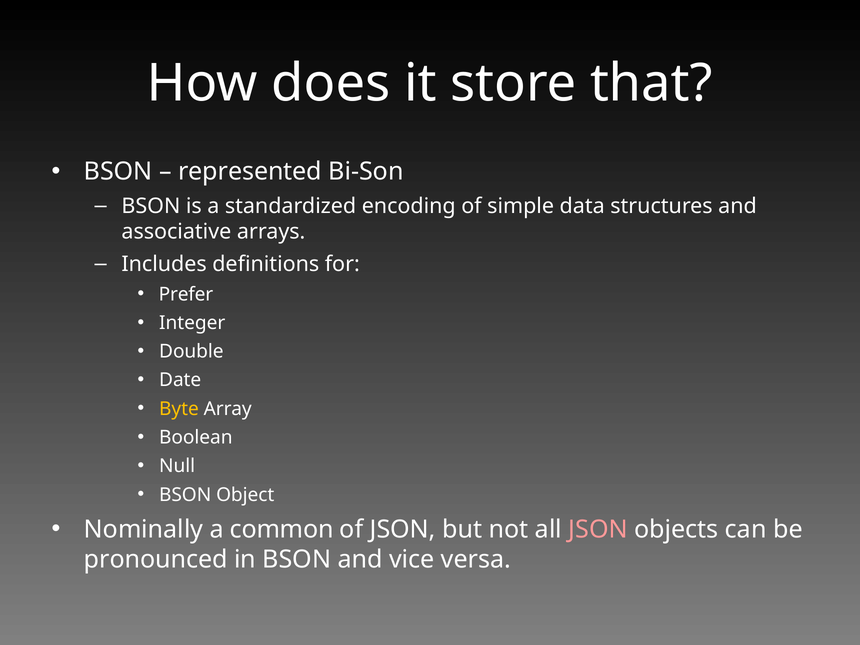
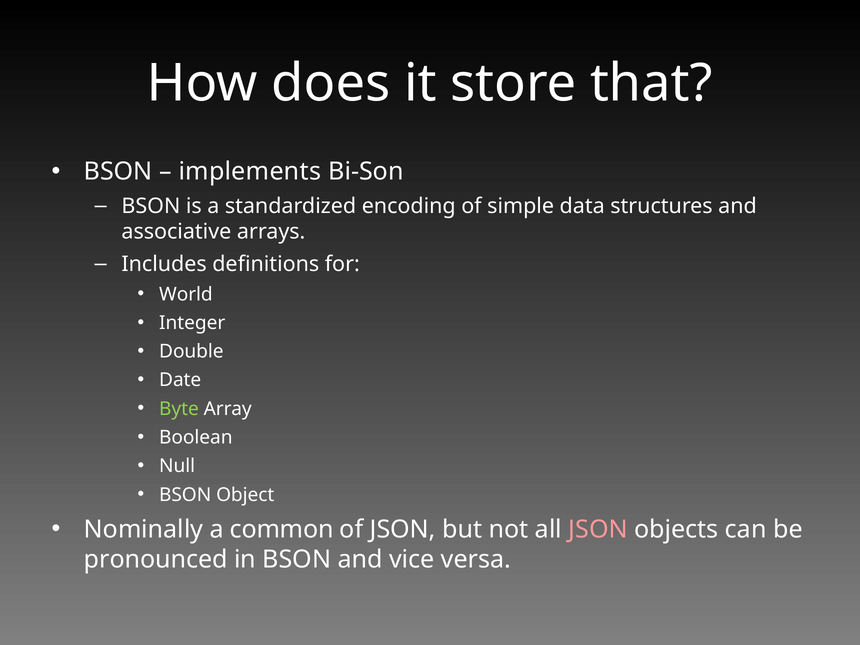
represented: represented -> implements
Prefer: Prefer -> World
Byte colour: yellow -> light green
